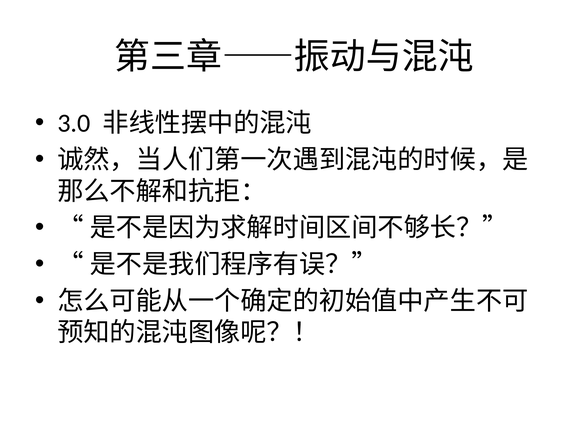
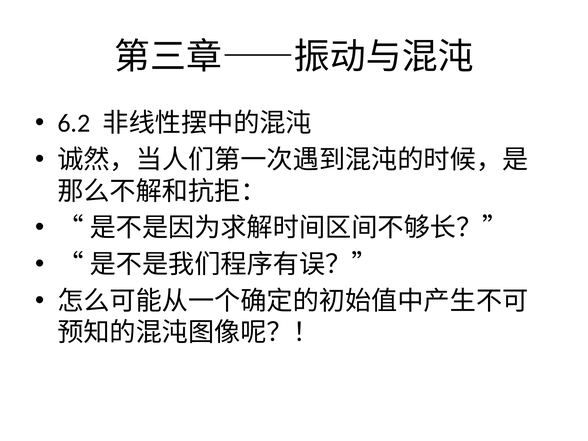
3.0: 3.0 -> 6.2
